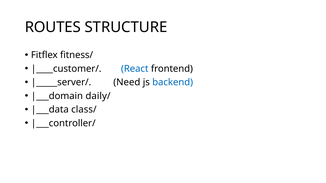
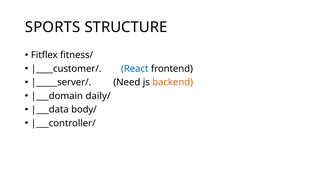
ROUTES: ROUTES -> SPORTS
backend colour: blue -> orange
class/: class/ -> body/
